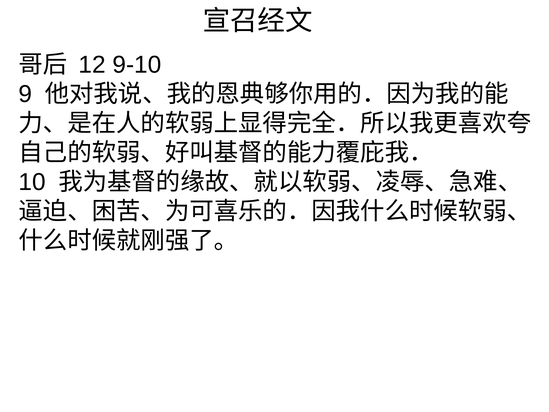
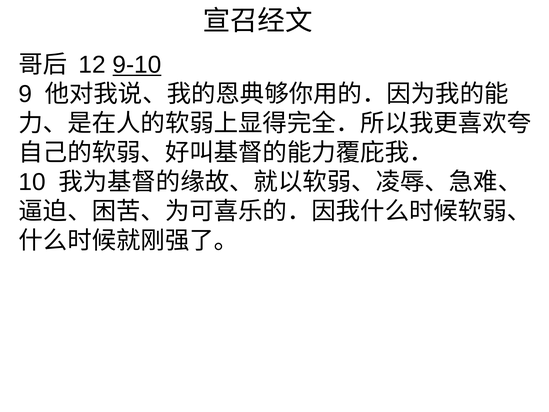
9-10 underline: none -> present
